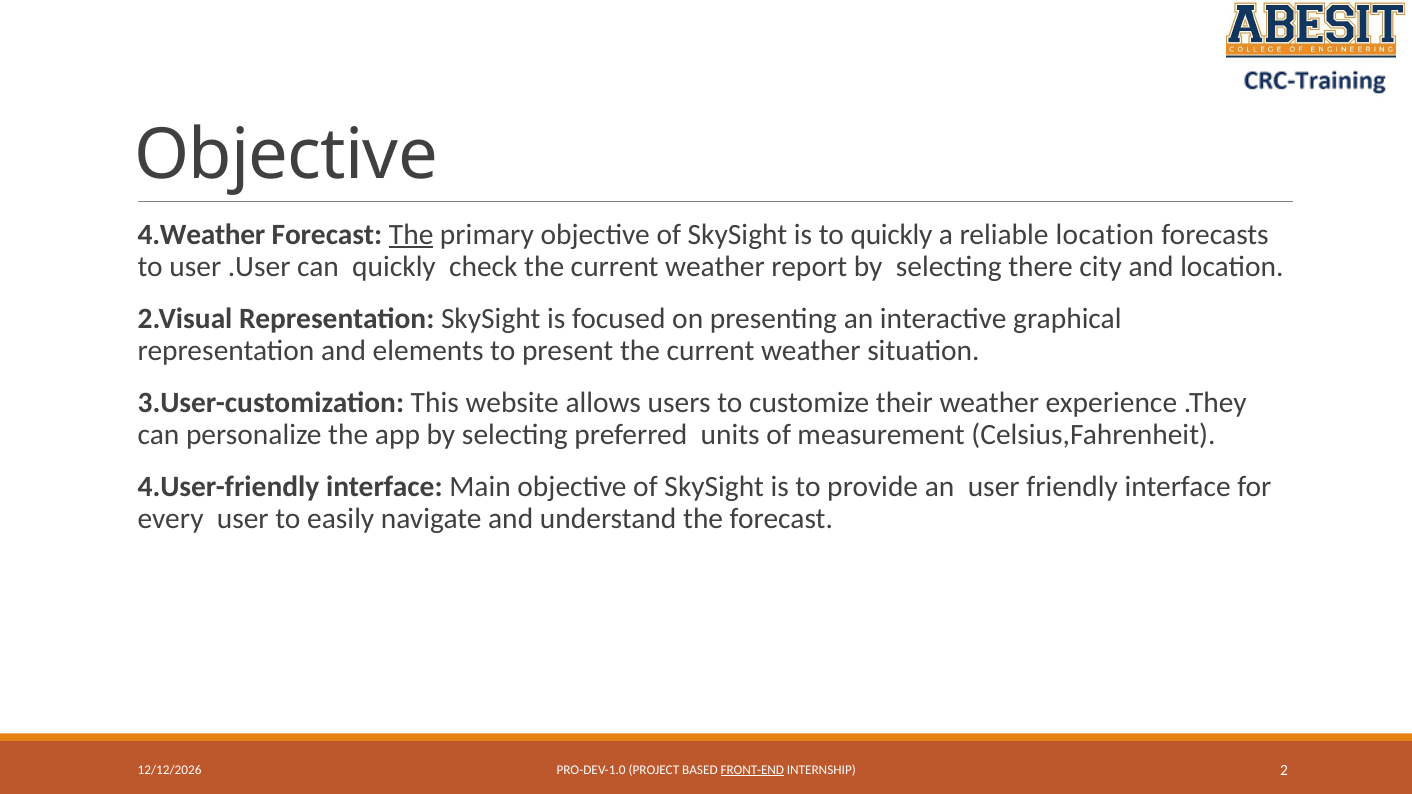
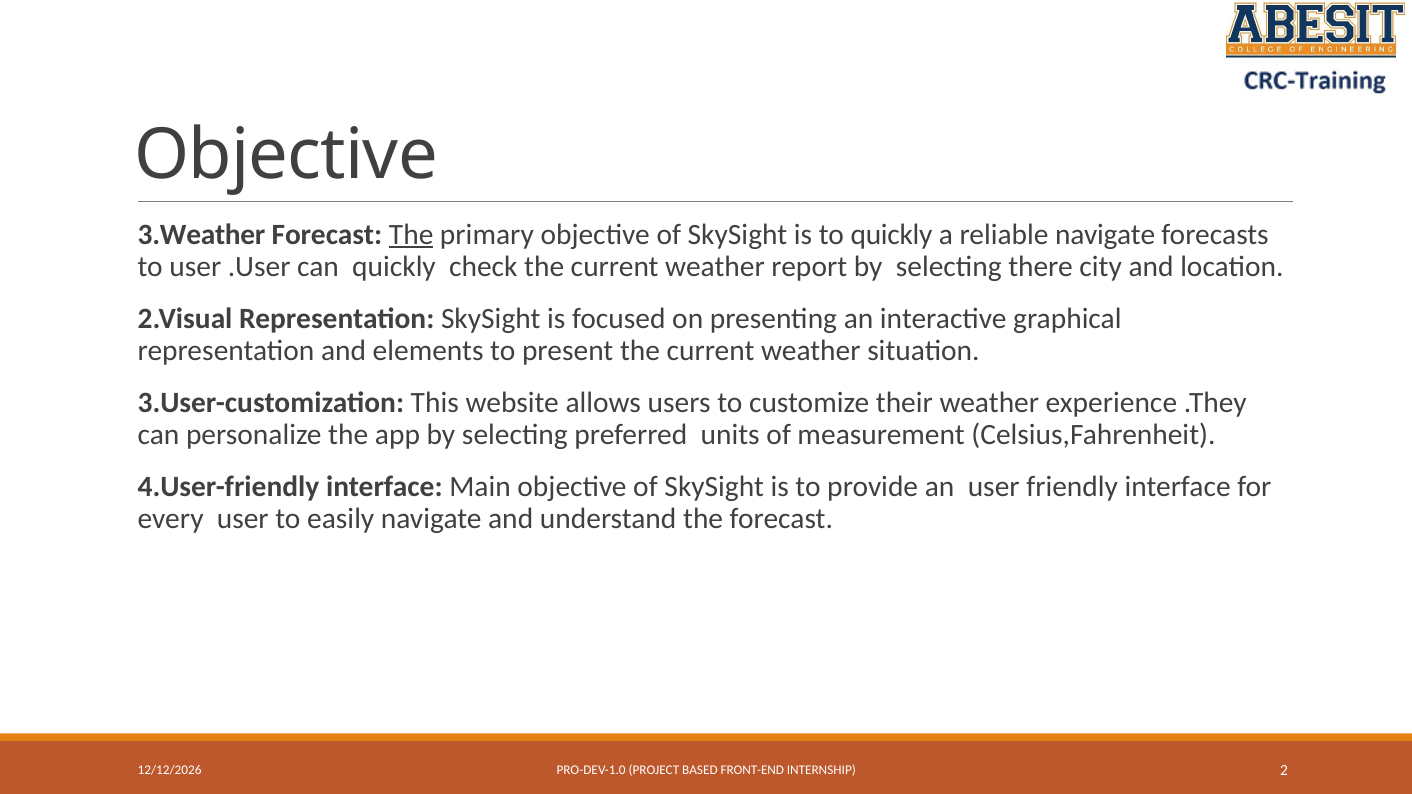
4.Weather: 4.Weather -> 3.Weather
reliable location: location -> navigate
FRONT-END underline: present -> none
